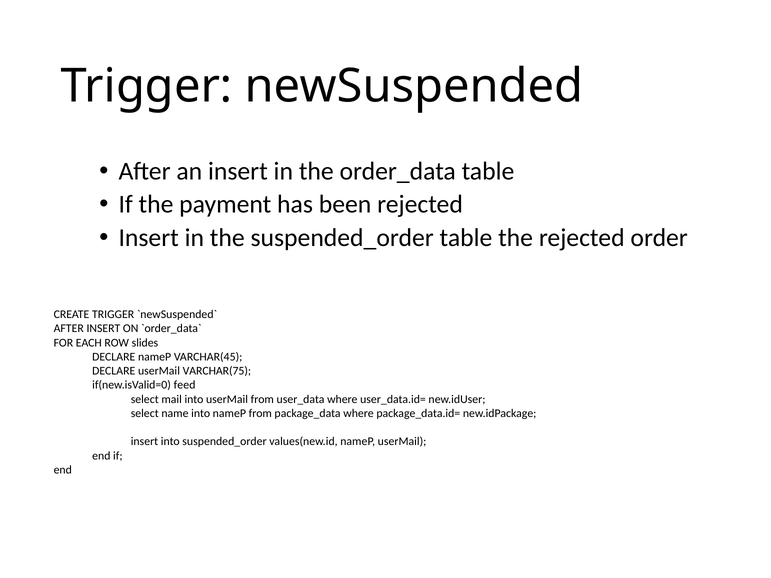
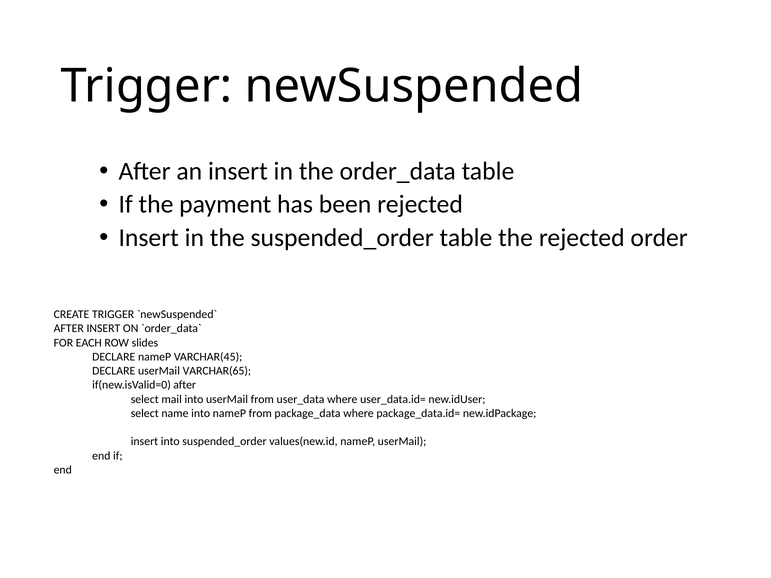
VARCHAR(75: VARCHAR(75 -> VARCHAR(65
if(new.isValid=0 feed: feed -> after
